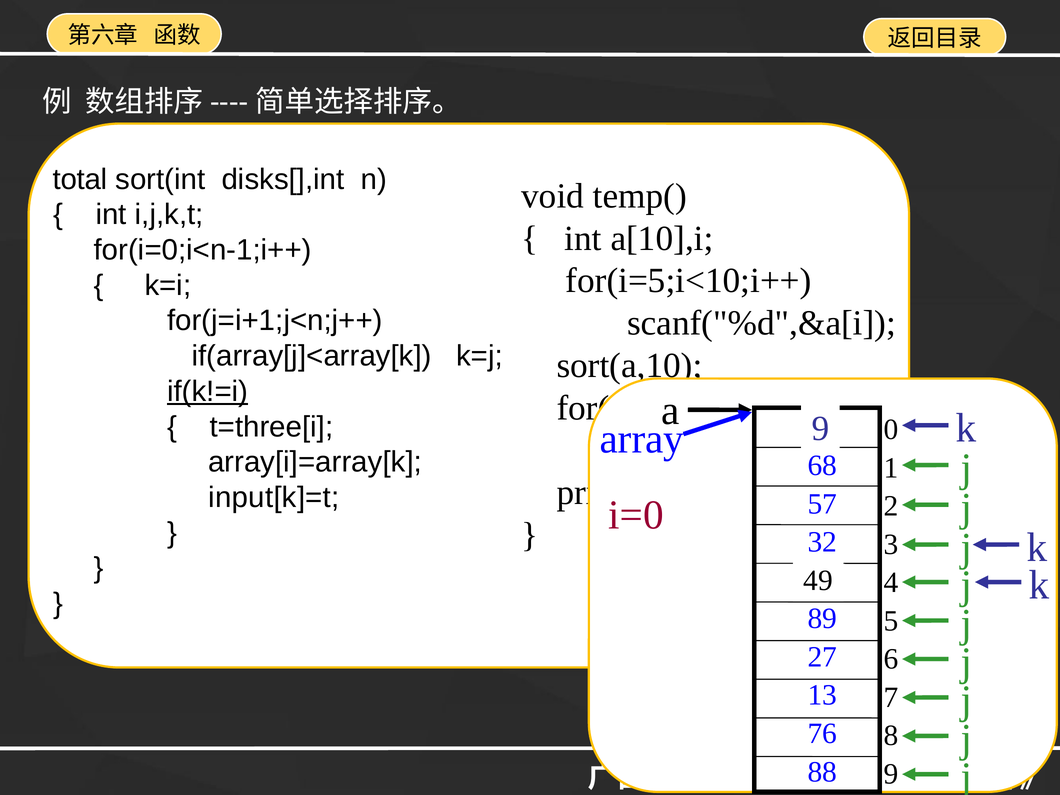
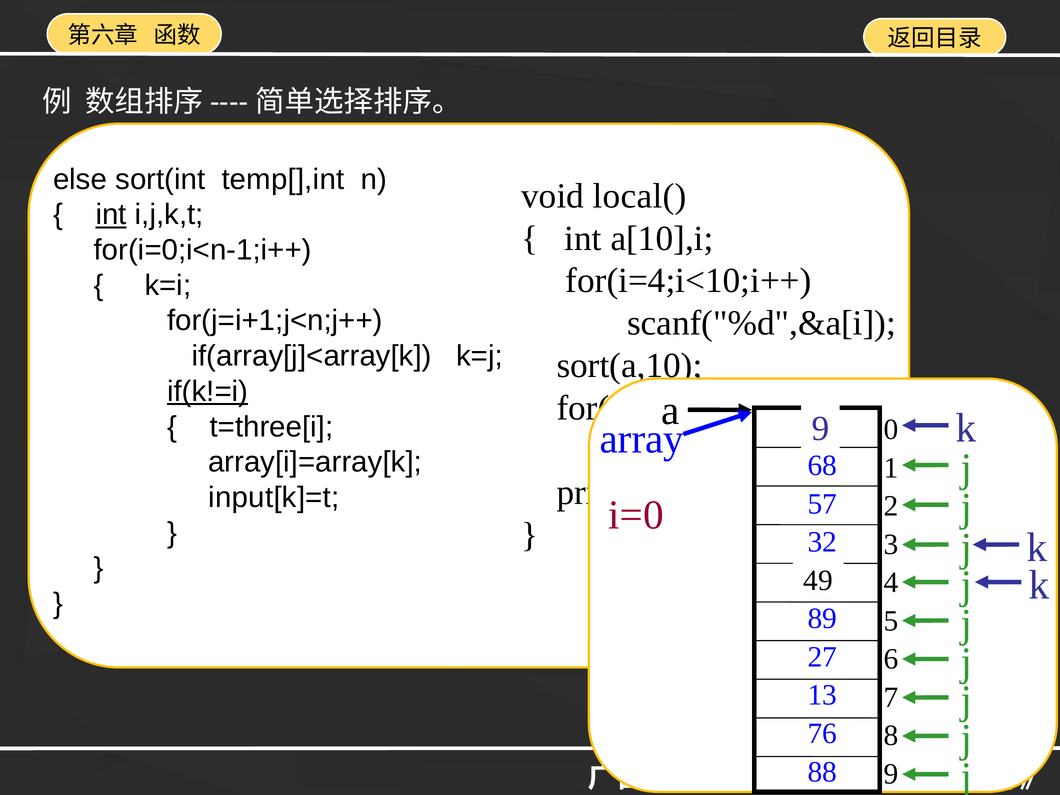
total: total -> else
disks[],int: disks[],int -> temp[],int
temp(: temp( -> local(
int at (111, 215) underline: none -> present
for(i=5;i<10;i++: for(i=5;i<10;i++ -> for(i=4;i<10;i++
